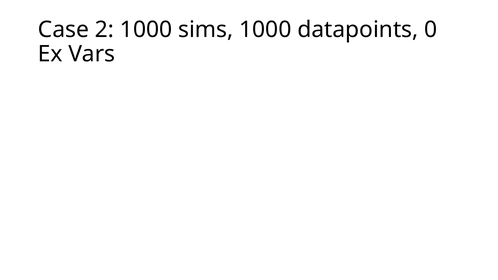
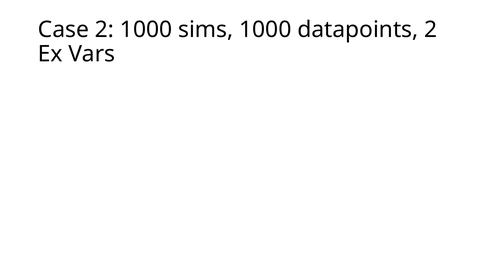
datapoints 0: 0 -> 2
